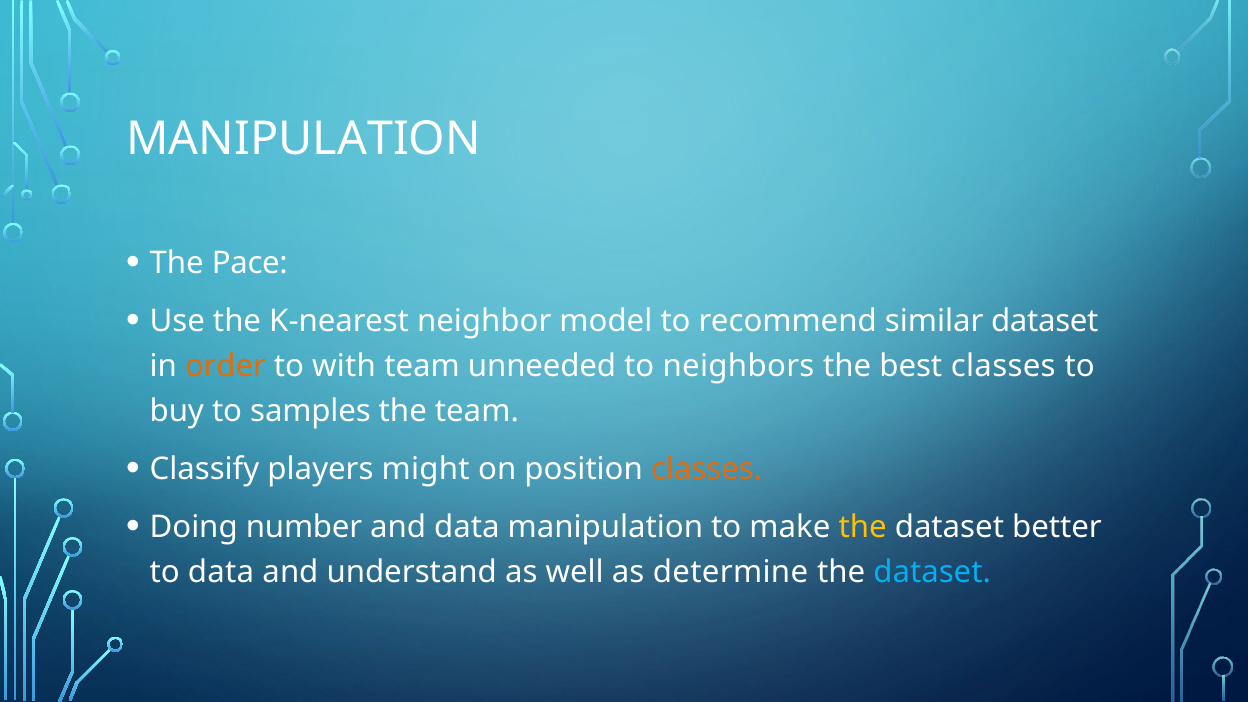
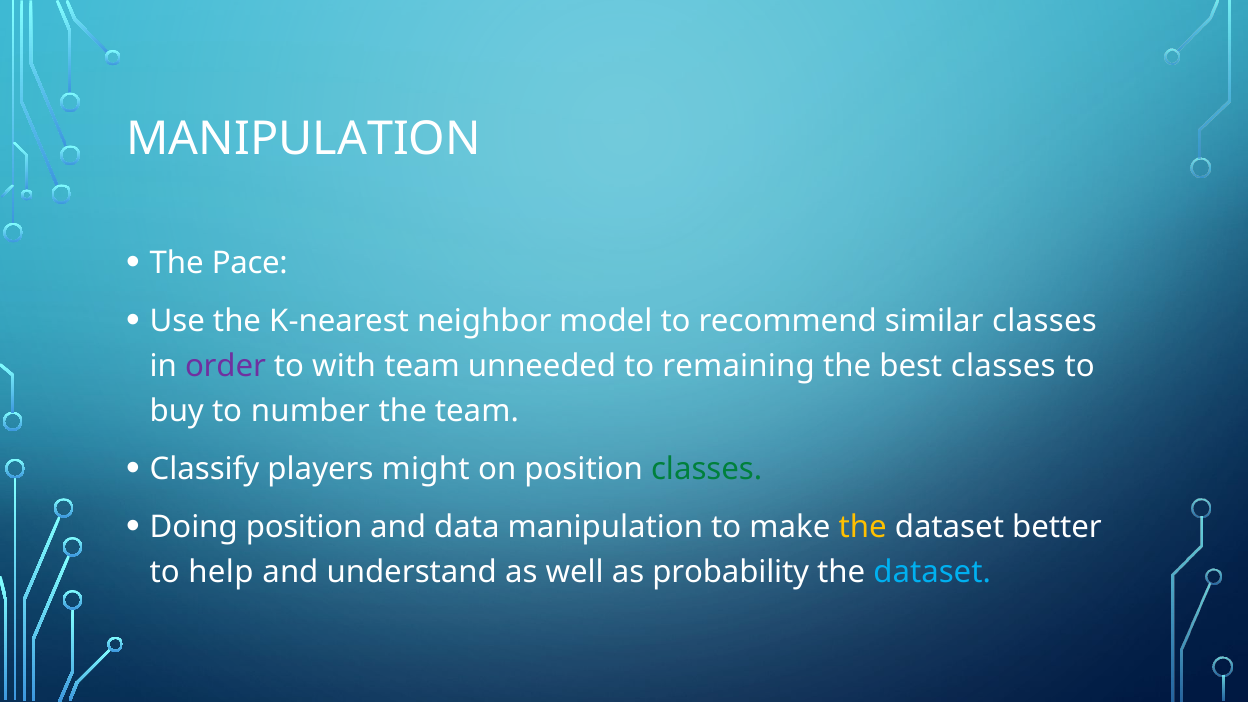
similar dataset: dataset -> classes
order colour: orange -> purple
neighbors: neighbors -> remaining
samples: samples -> number
classes at (707, 469) colour: orange -> green
Doing number: number -> position
to data: data -> help
determine: determine -> probability
